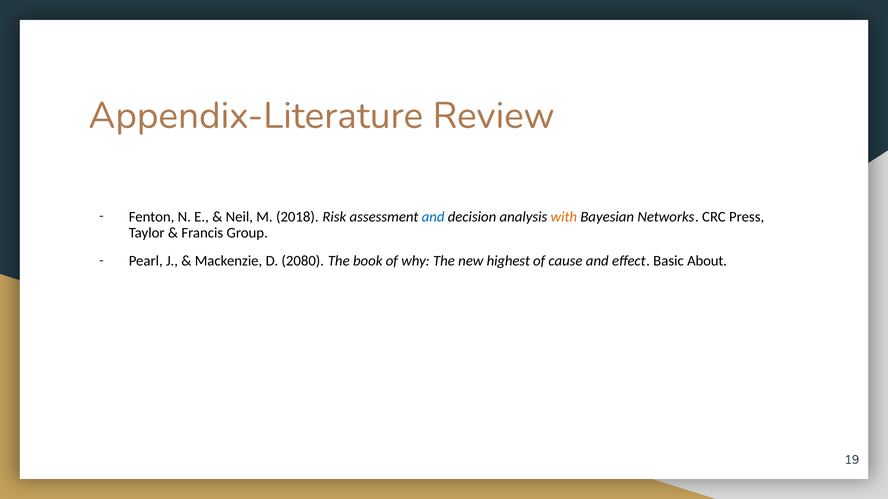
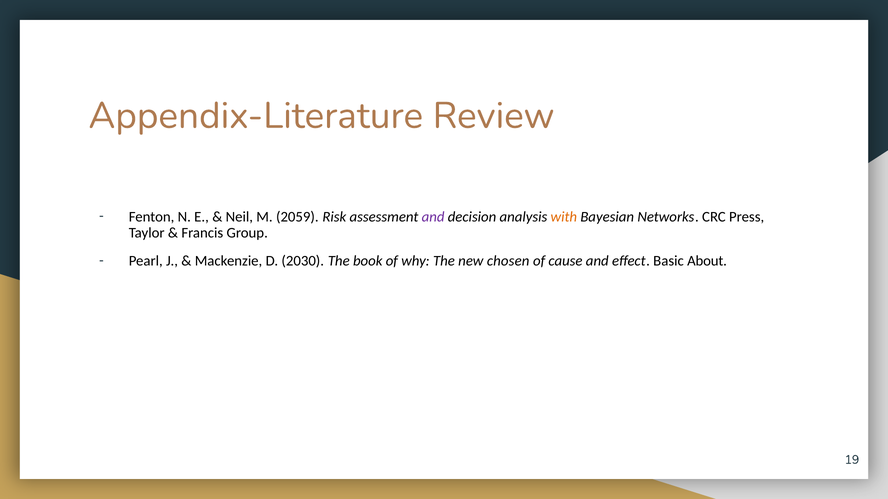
2018: 2018 -> 2059
and at (433, 217) colour: blue -> purple
2080: 2080 -> 2030
highest: highest -> chosen
